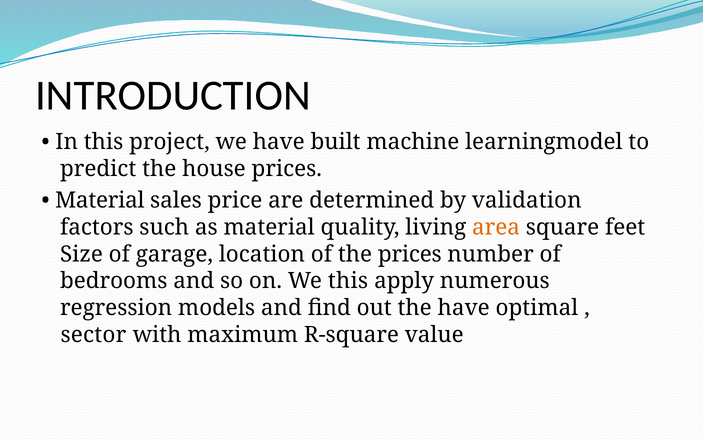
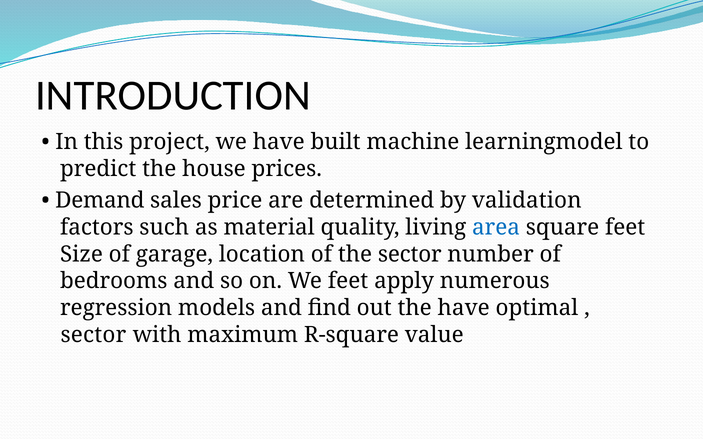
Material at (100, 201): Material -> Demand
area colour: orange -> blue
the prices: prices -> sector
We this: this -> feet
